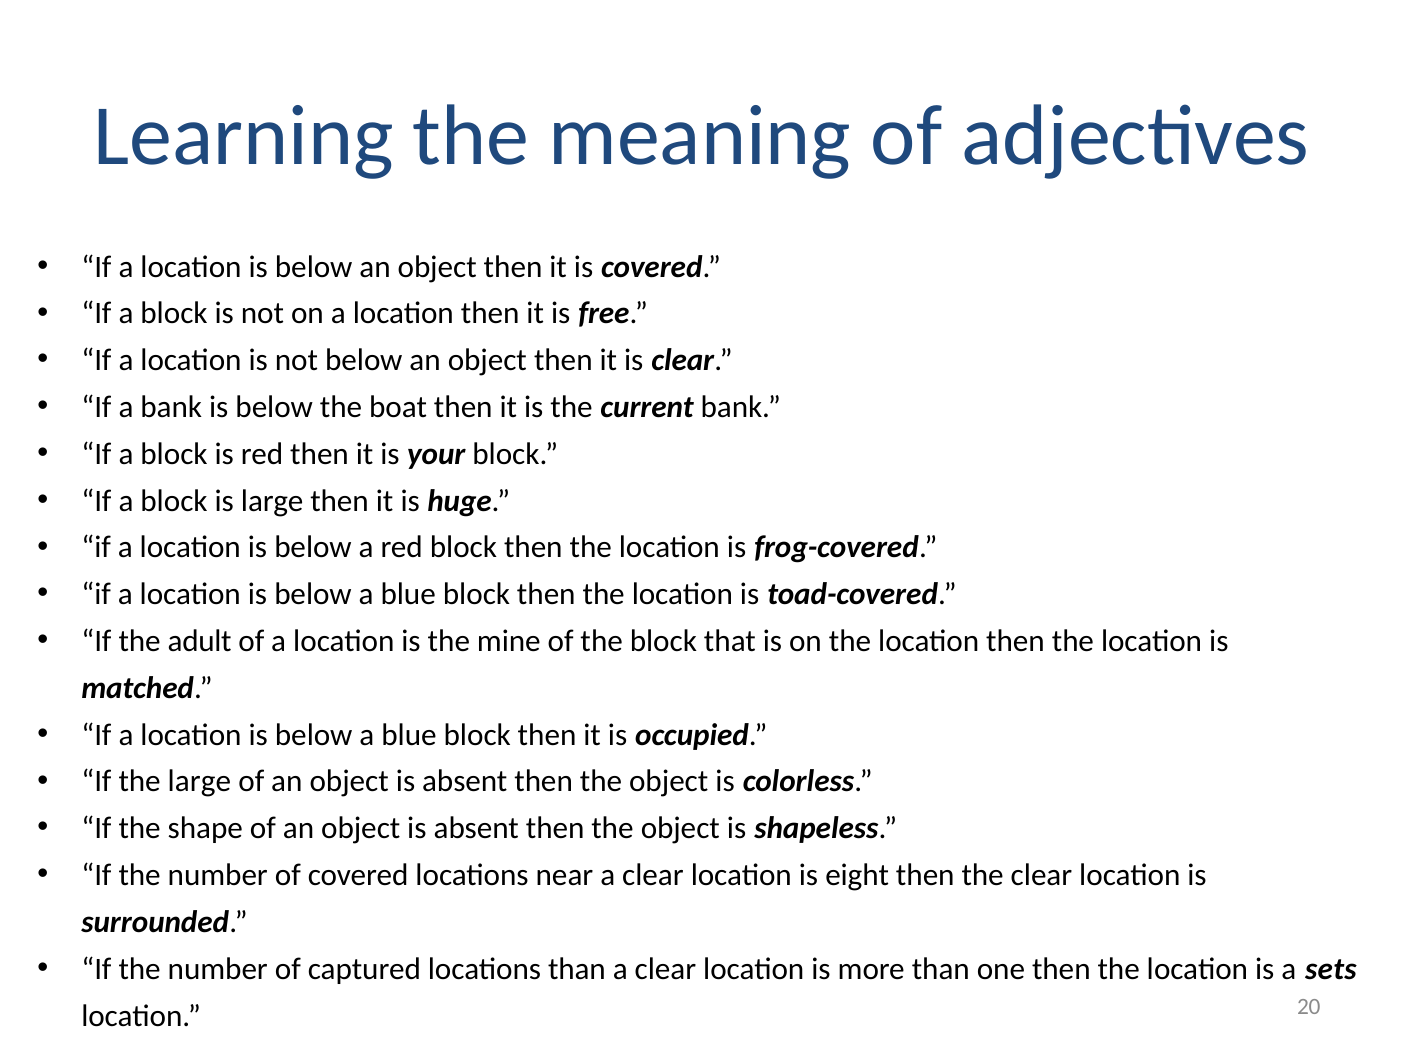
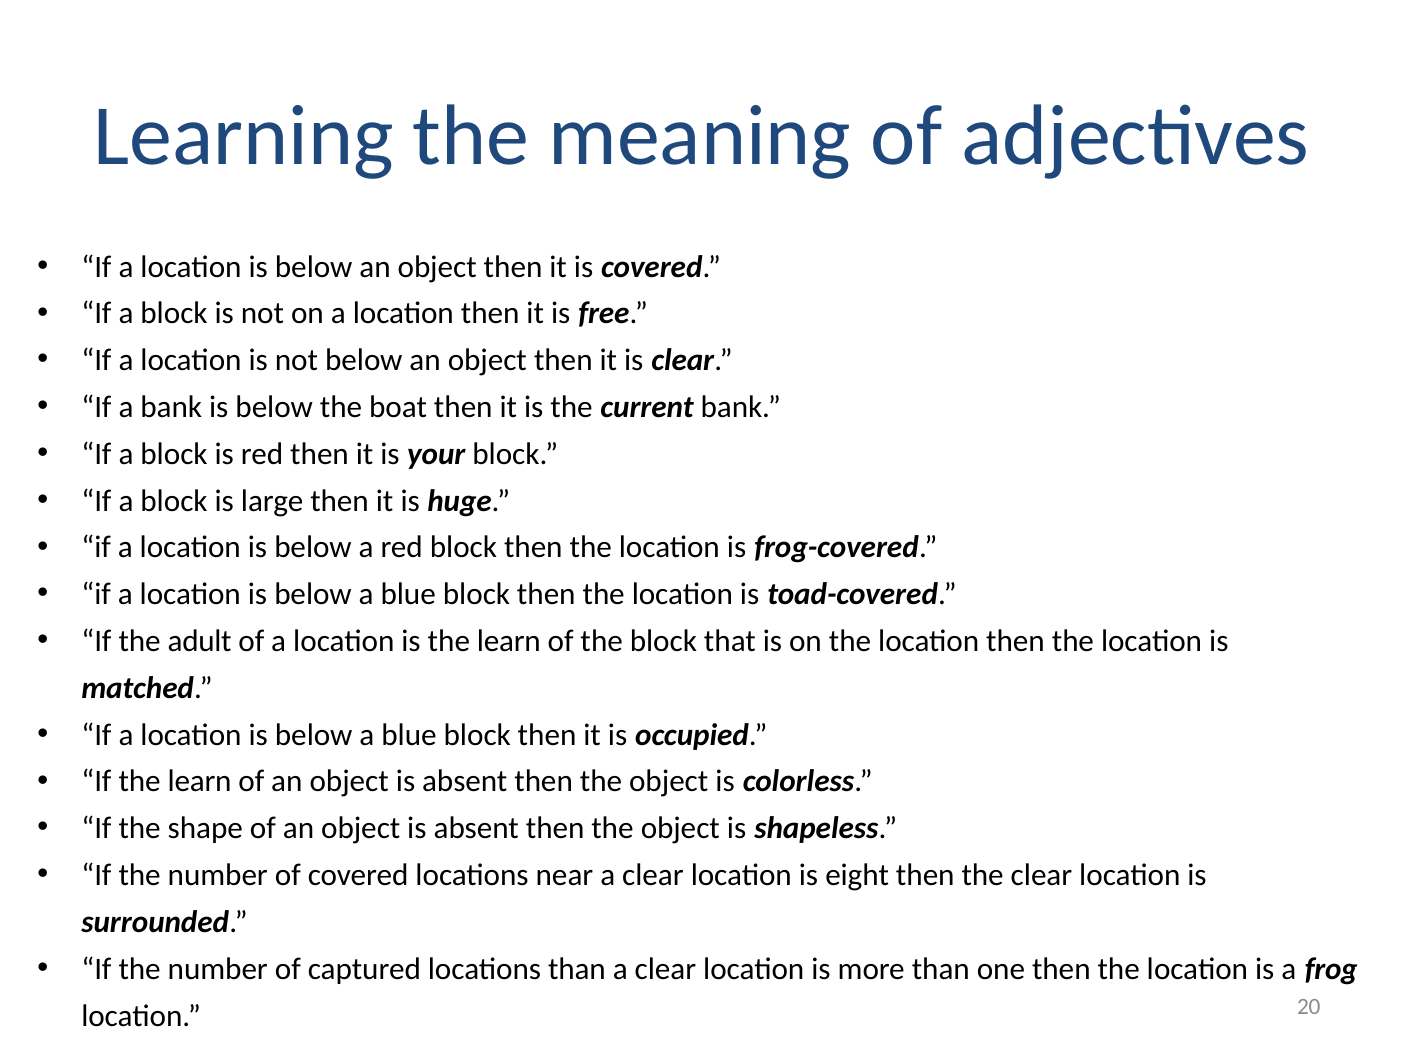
is the mine: mine -> learn
If the large: large -> learn
sets: sets -> frog
